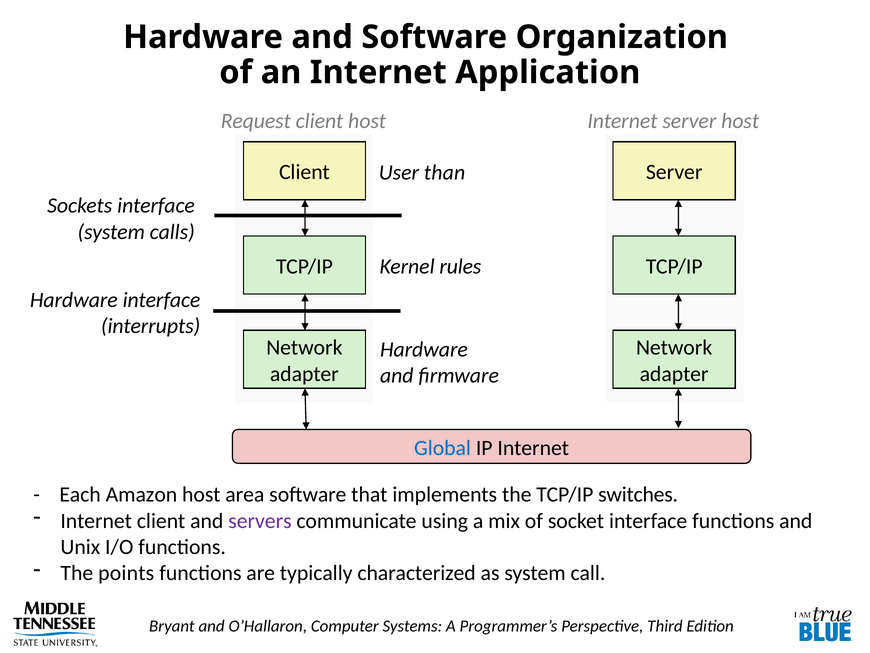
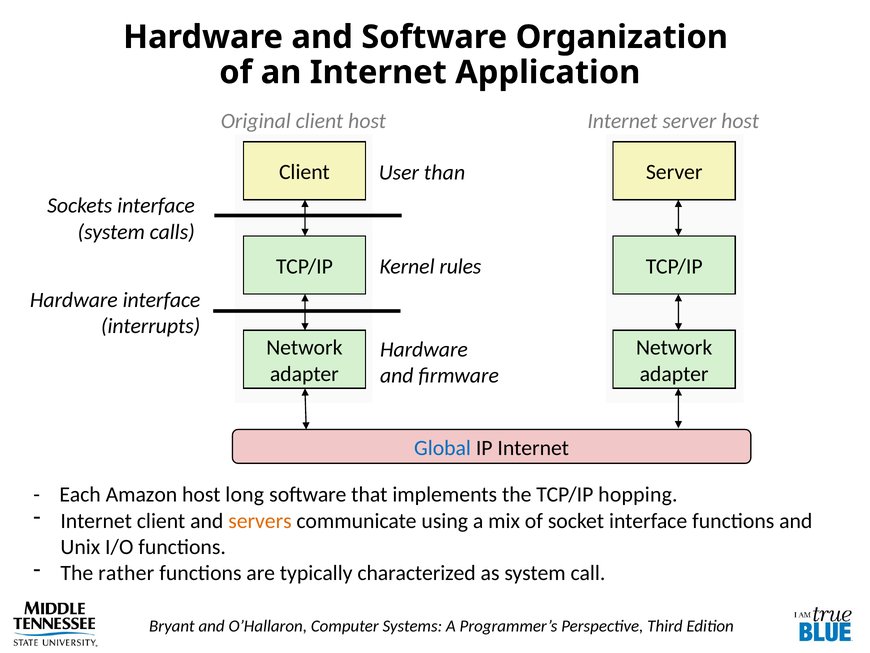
Request: Request -> Original
area: area -> long
switches: switches -> hopping
servers colour: purple -> orange
points: points -> rather
